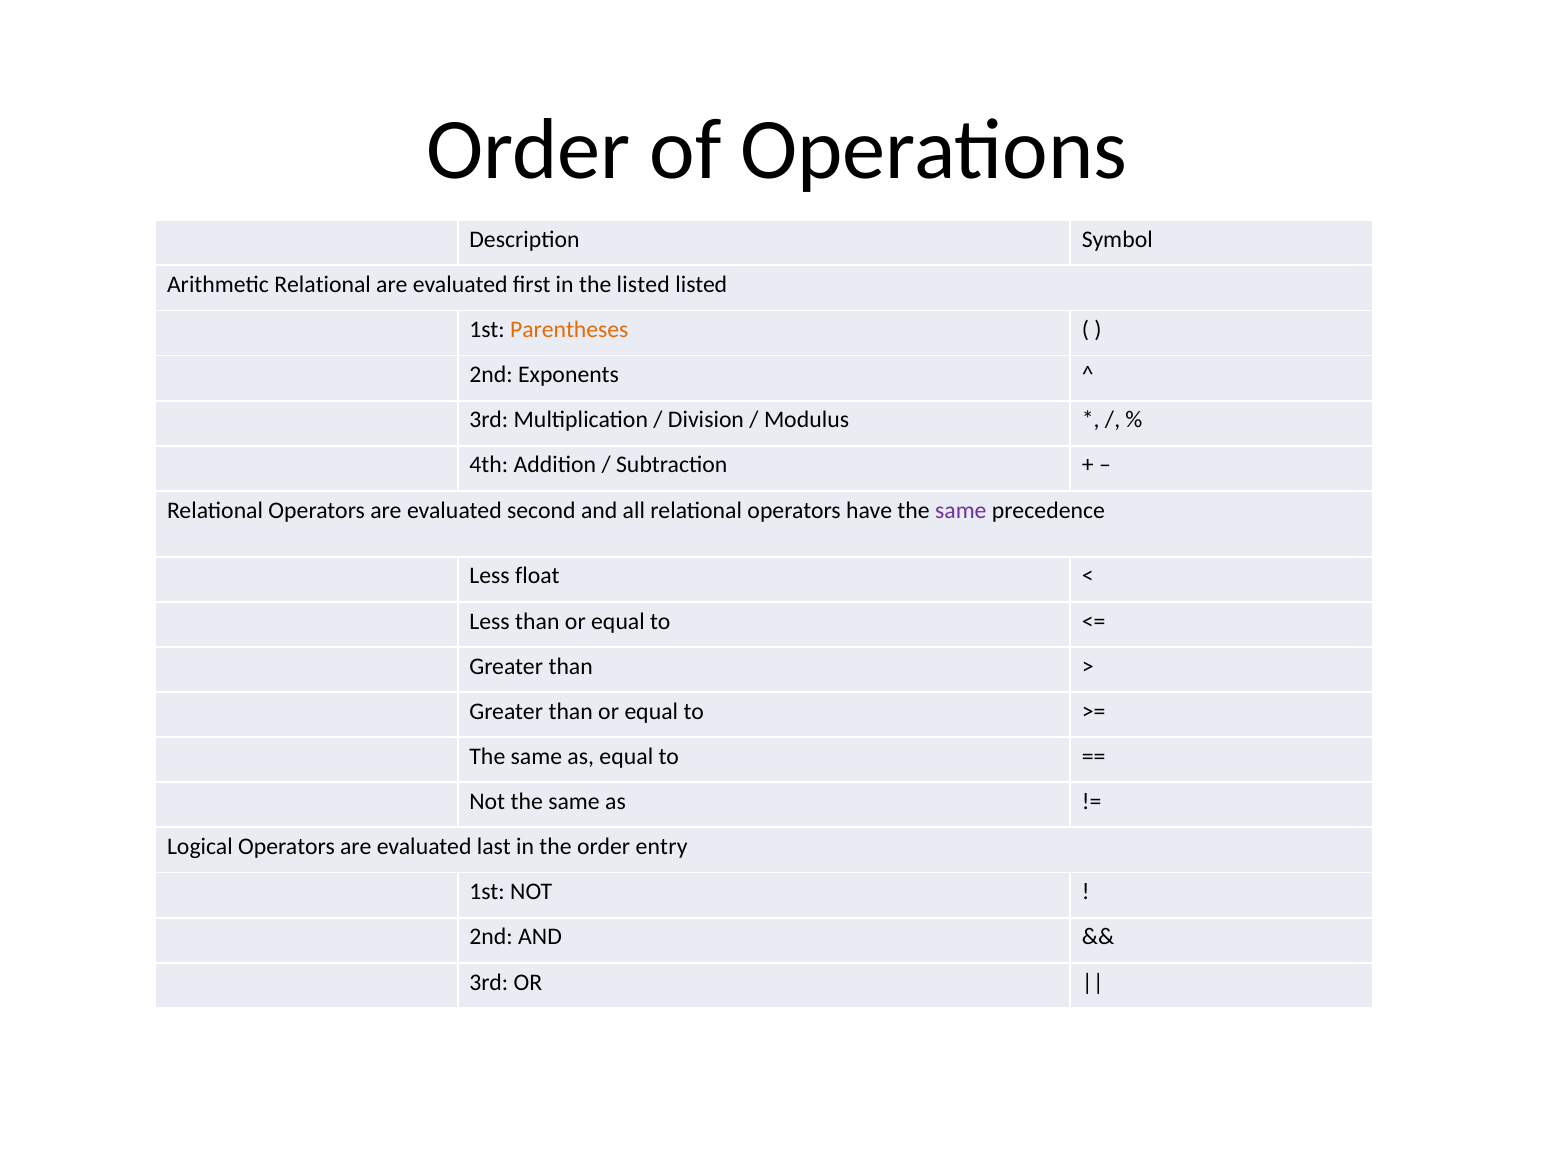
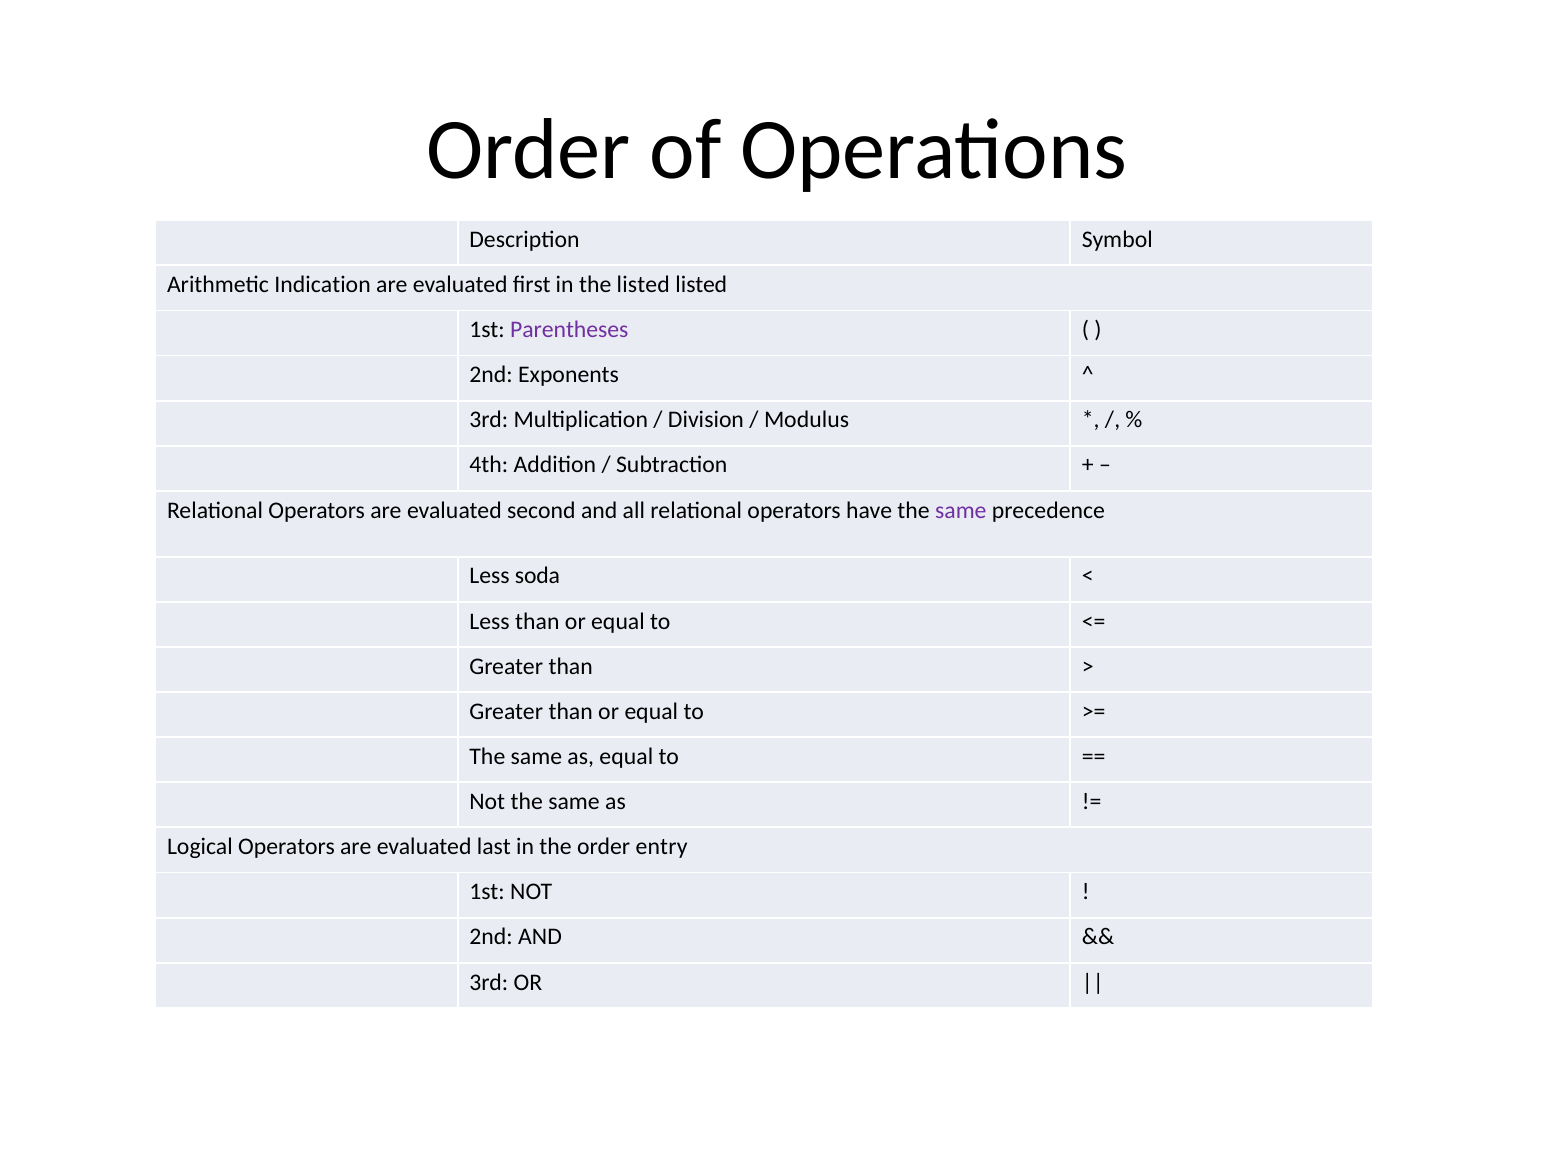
Arithmetic Relational: Relational -> Indication
Parentheses colour: orange -> purple
float: float -> soda
